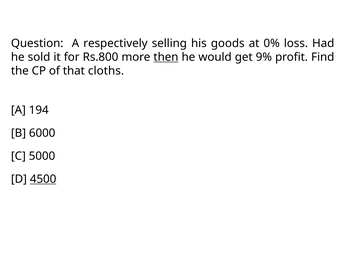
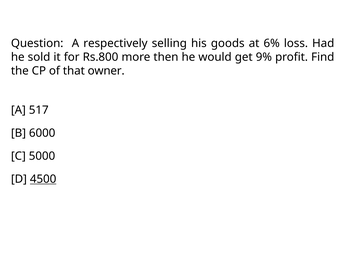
0%: 0% -> 6%
then underline: present -> none
cloths: cloths -> owner
194: 194 -> 517
